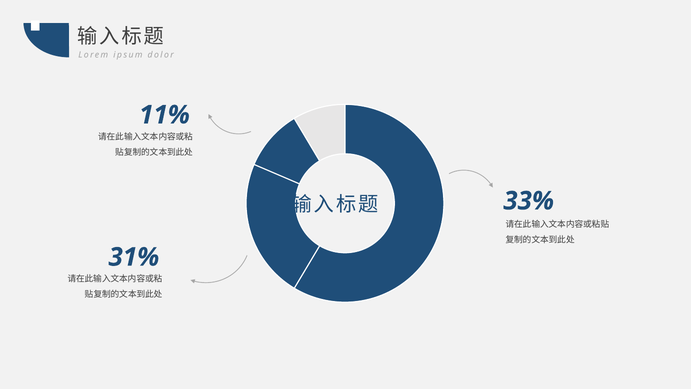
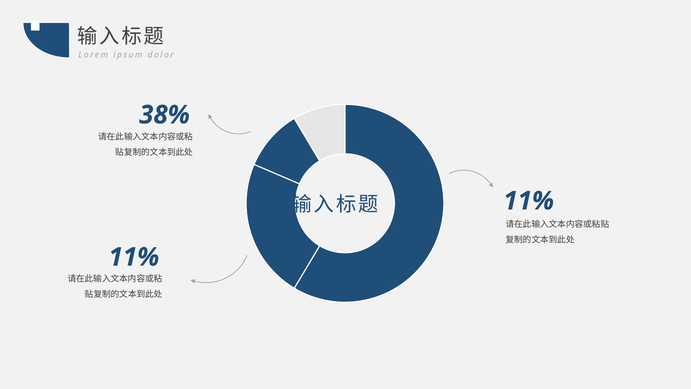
11%: 11% -> 38%
33% at (529, 201): 33% -> 11%
31% at (134, 257): 31% -> 11%
